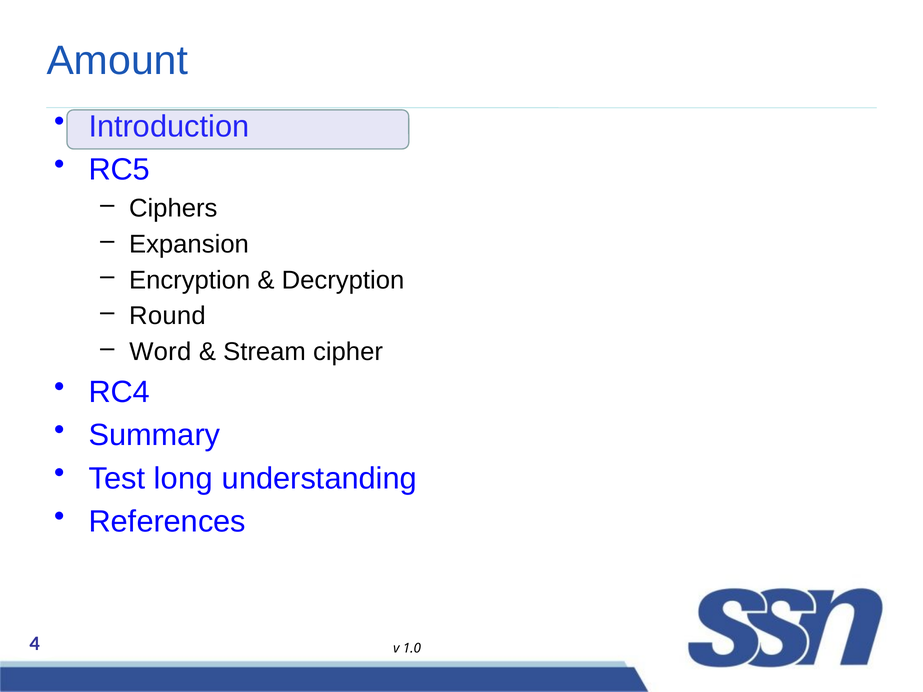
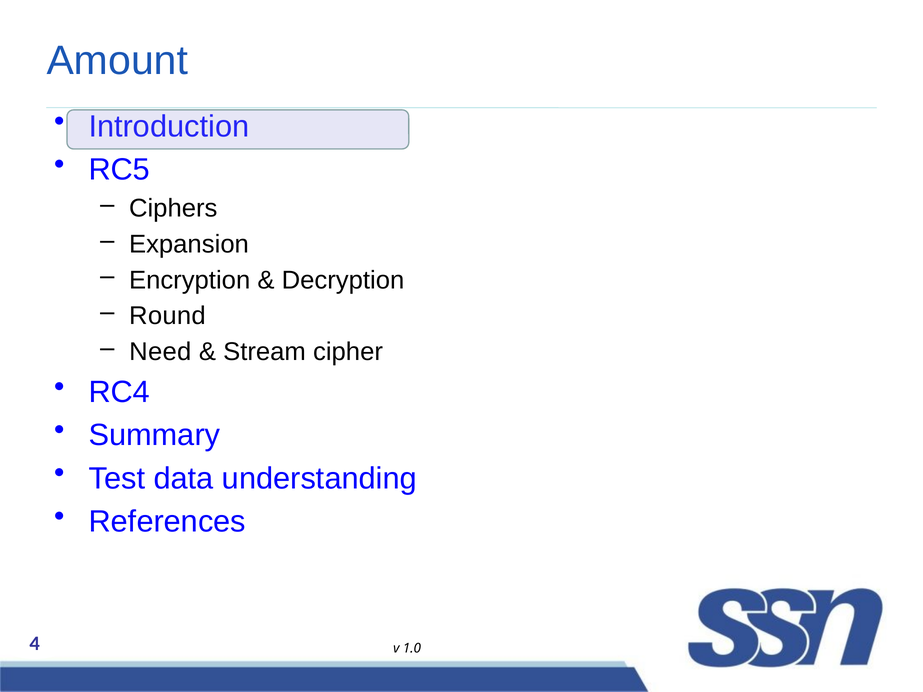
Word: Word -> Need
long: long -> data
